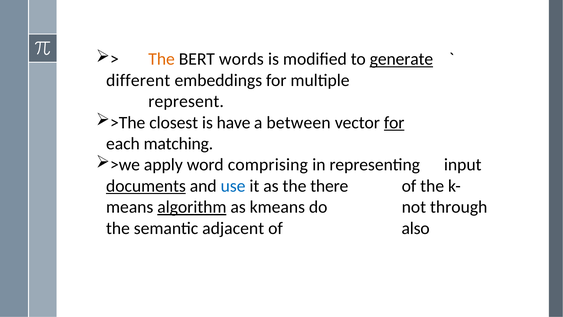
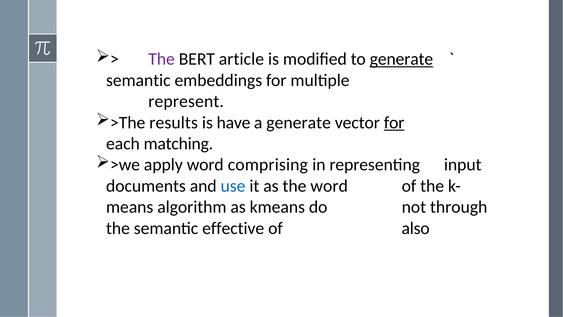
The at (162, 59) colour: orange -> purple
words: words -> article
different at (138, 80): different -> semantic
closest: closest -> results
a between: between -> generate
documents underline: present -> none
the there: there -> word
algorithm underline: present -> none
adjacent: adjacent -> effective
